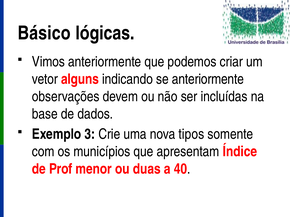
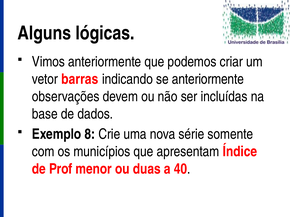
Básico: Básico -> Alguns
alguns: alguns -> barras
3: 3 -> 8
tipos: tipos -> série
